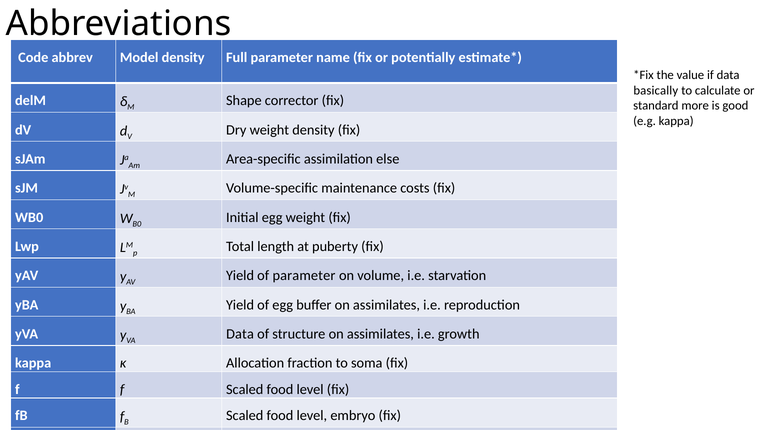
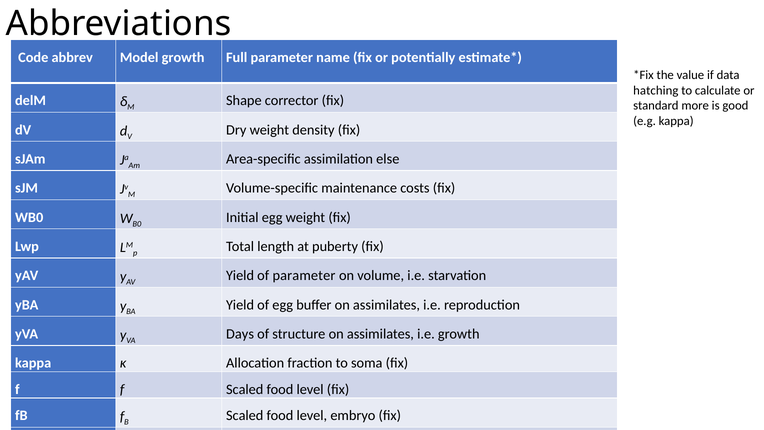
Model density: density -> growth
basically: basically -> hatching
Data at (240, 334): Data -> Days
